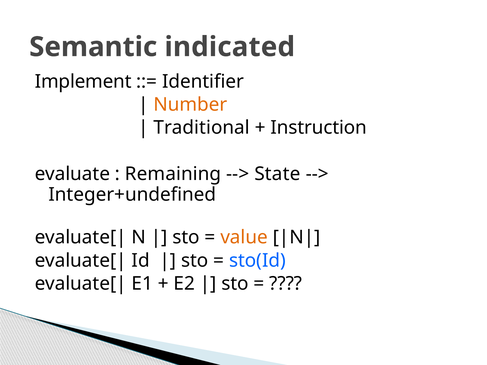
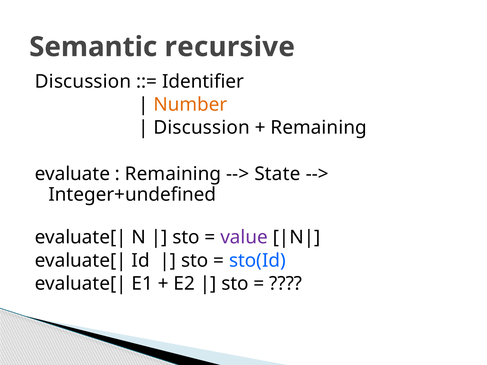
indicated: indicated -> recursive
Implement at (83, 82): Implement -> Discussion
Traditional at (202, 128): Traditional -> Discussion
Instruction at (319, 128): Instruction -> Remaining
value colour: orange -> purple
